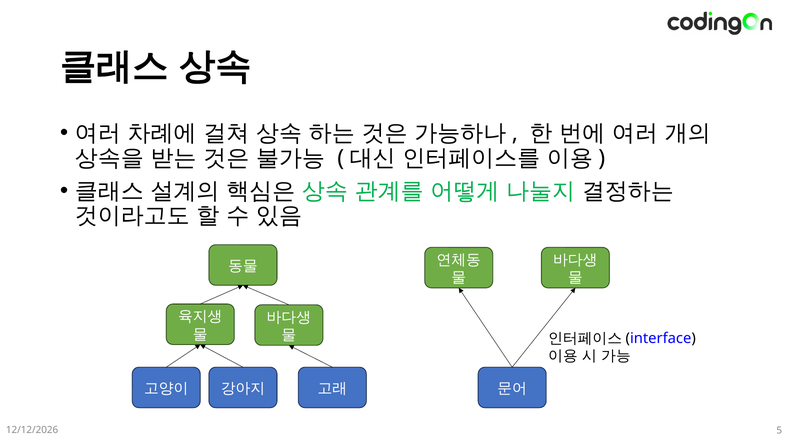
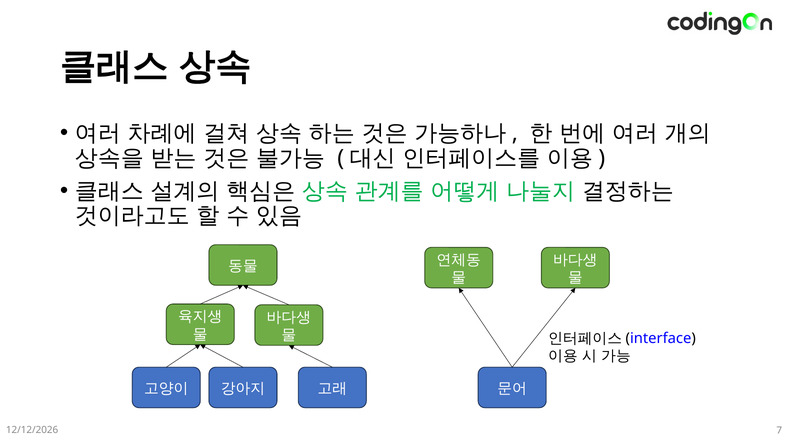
5: 5 -> 7
